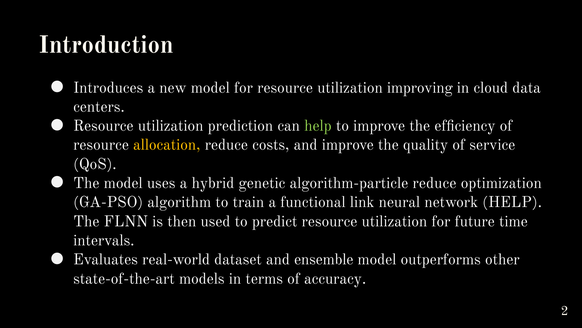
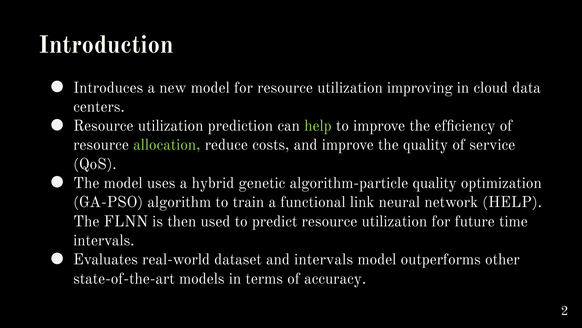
allocation colour: yellow -> light green
algorithm-particle reduce: reduce -> quality
and ensemble: ensemble -> intervals
